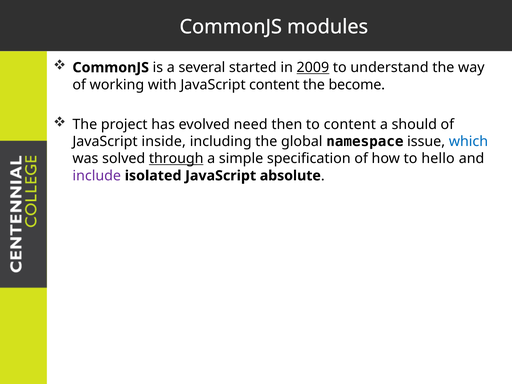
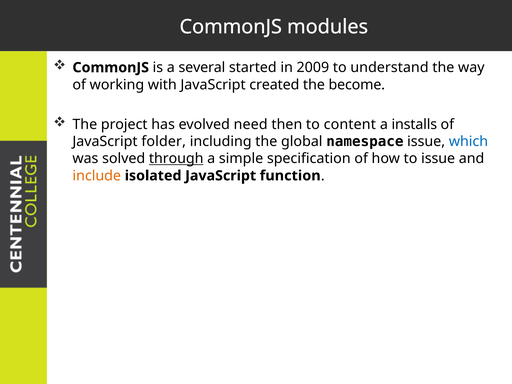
2009 underline: present -> none
JavaScript content: content -> created
should: should -> installs
inside: inside -> folder
to hello: hello -> issue
include colour: purple -> orange
absolute: absolute -> function
